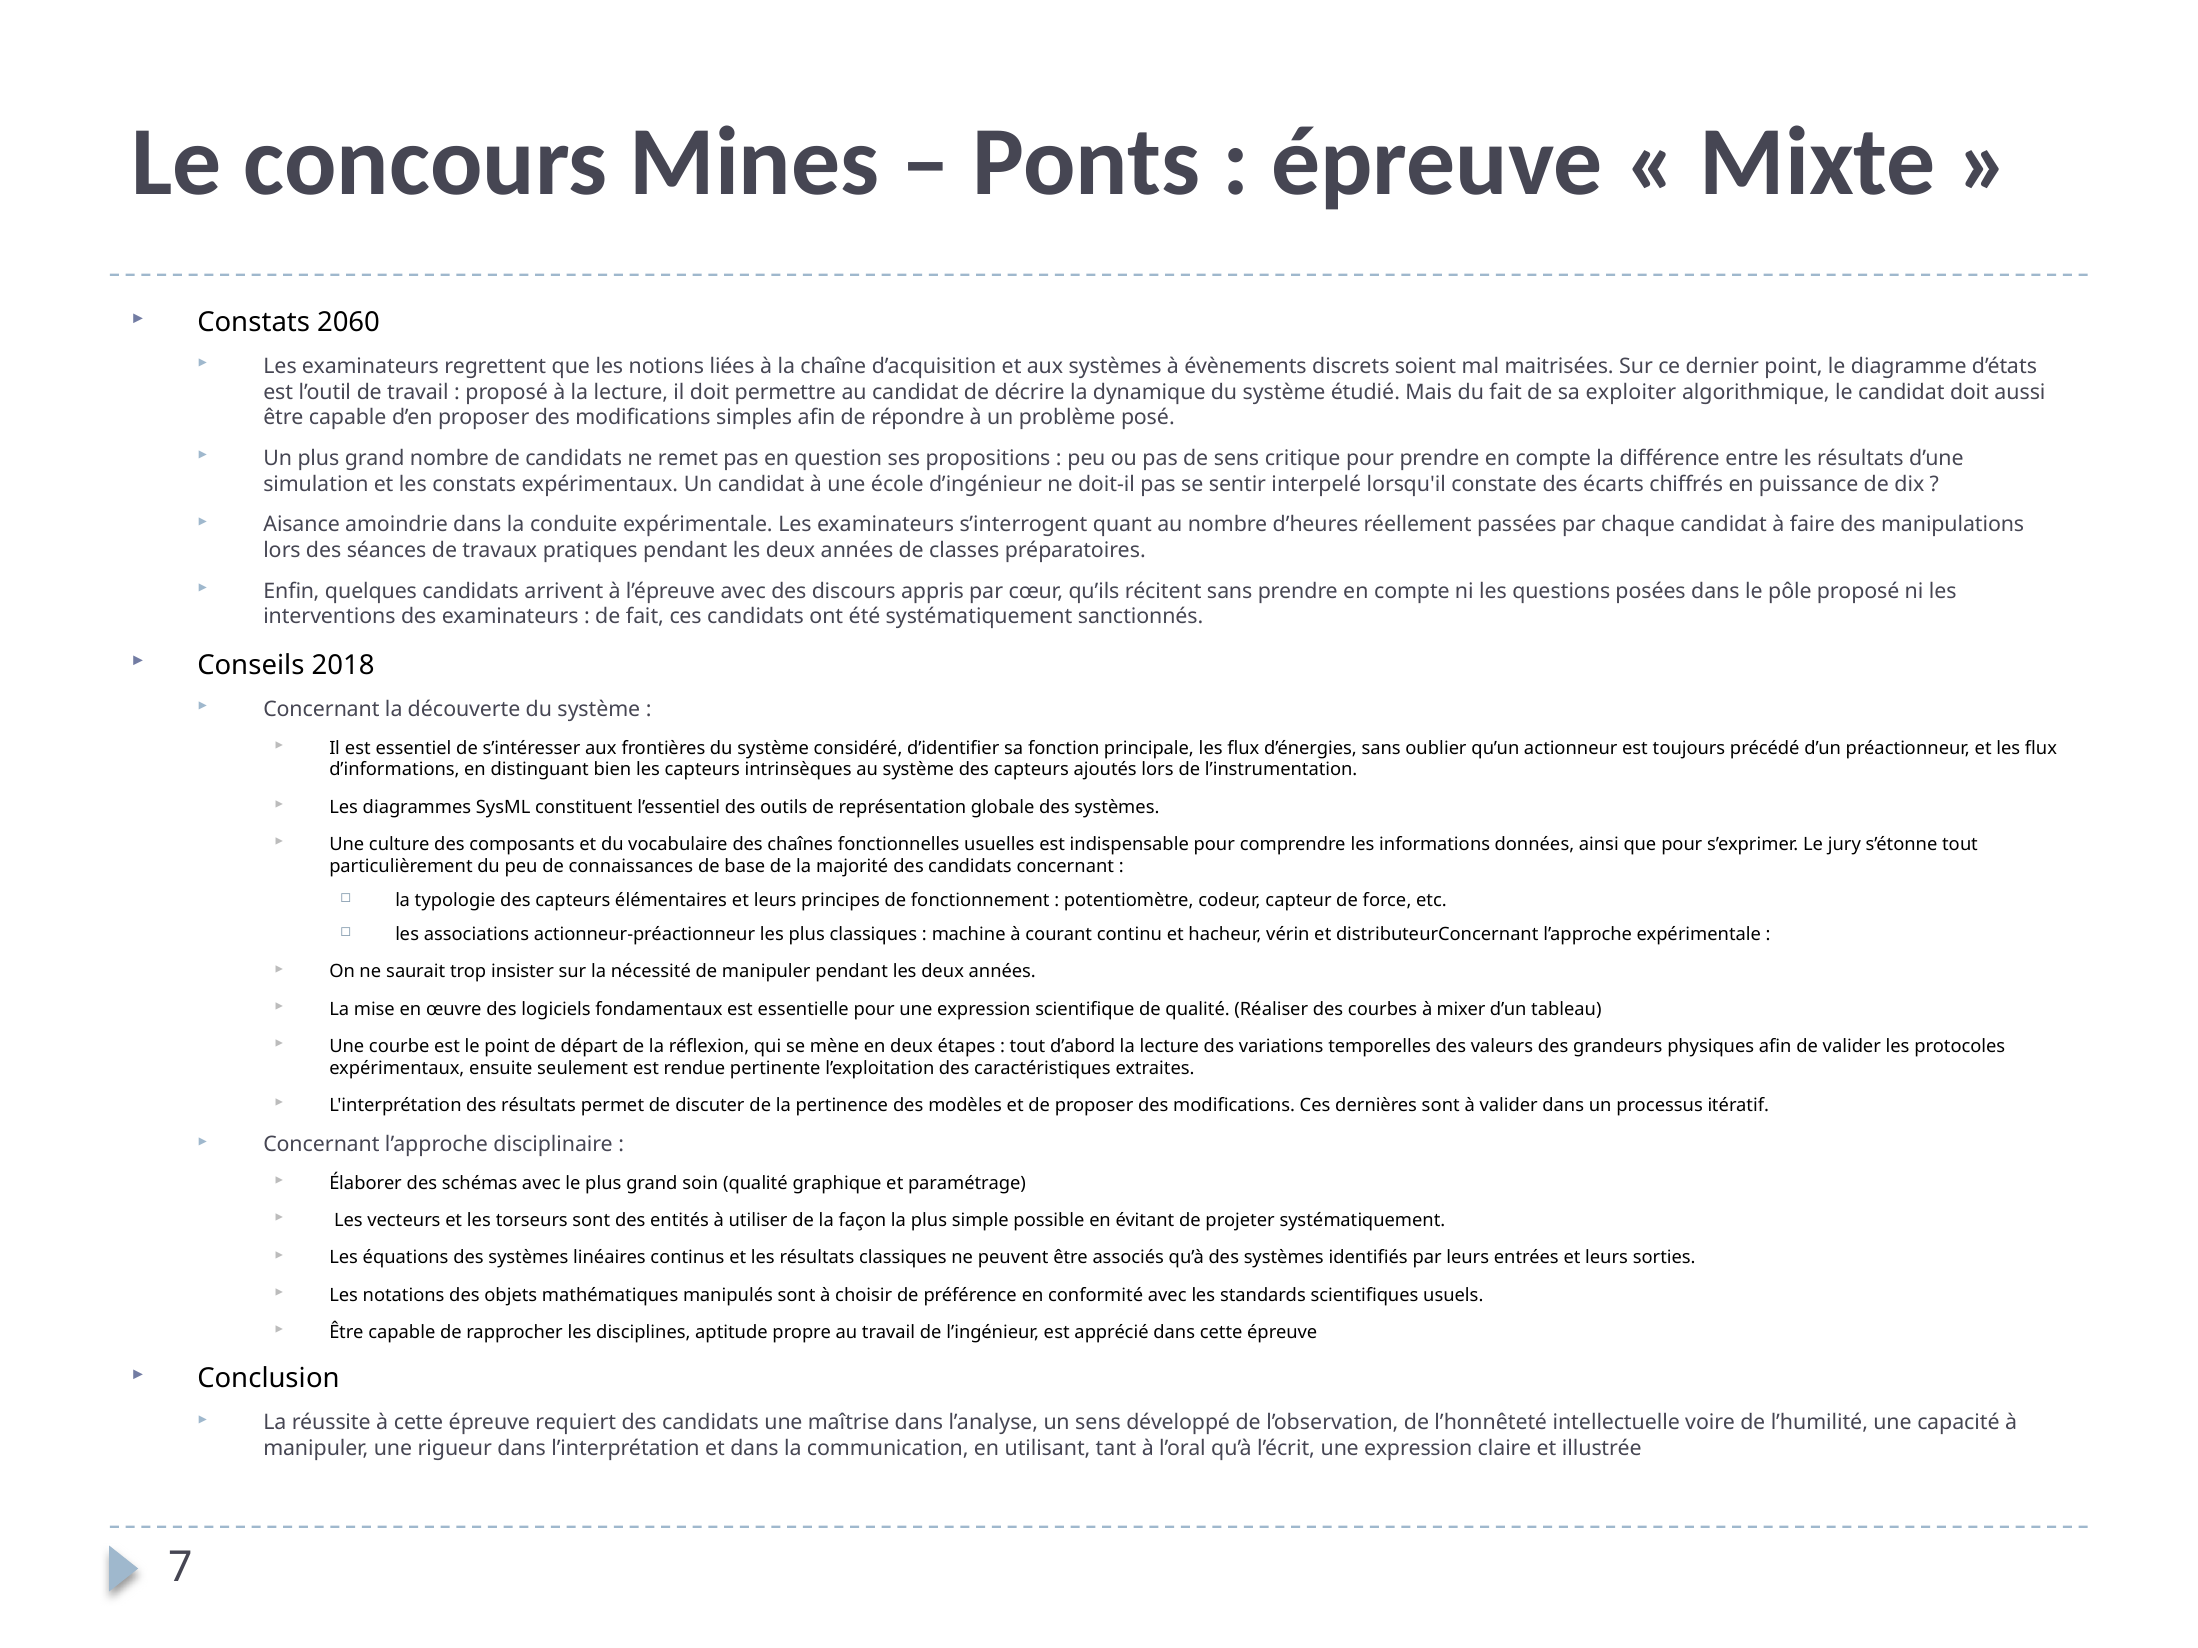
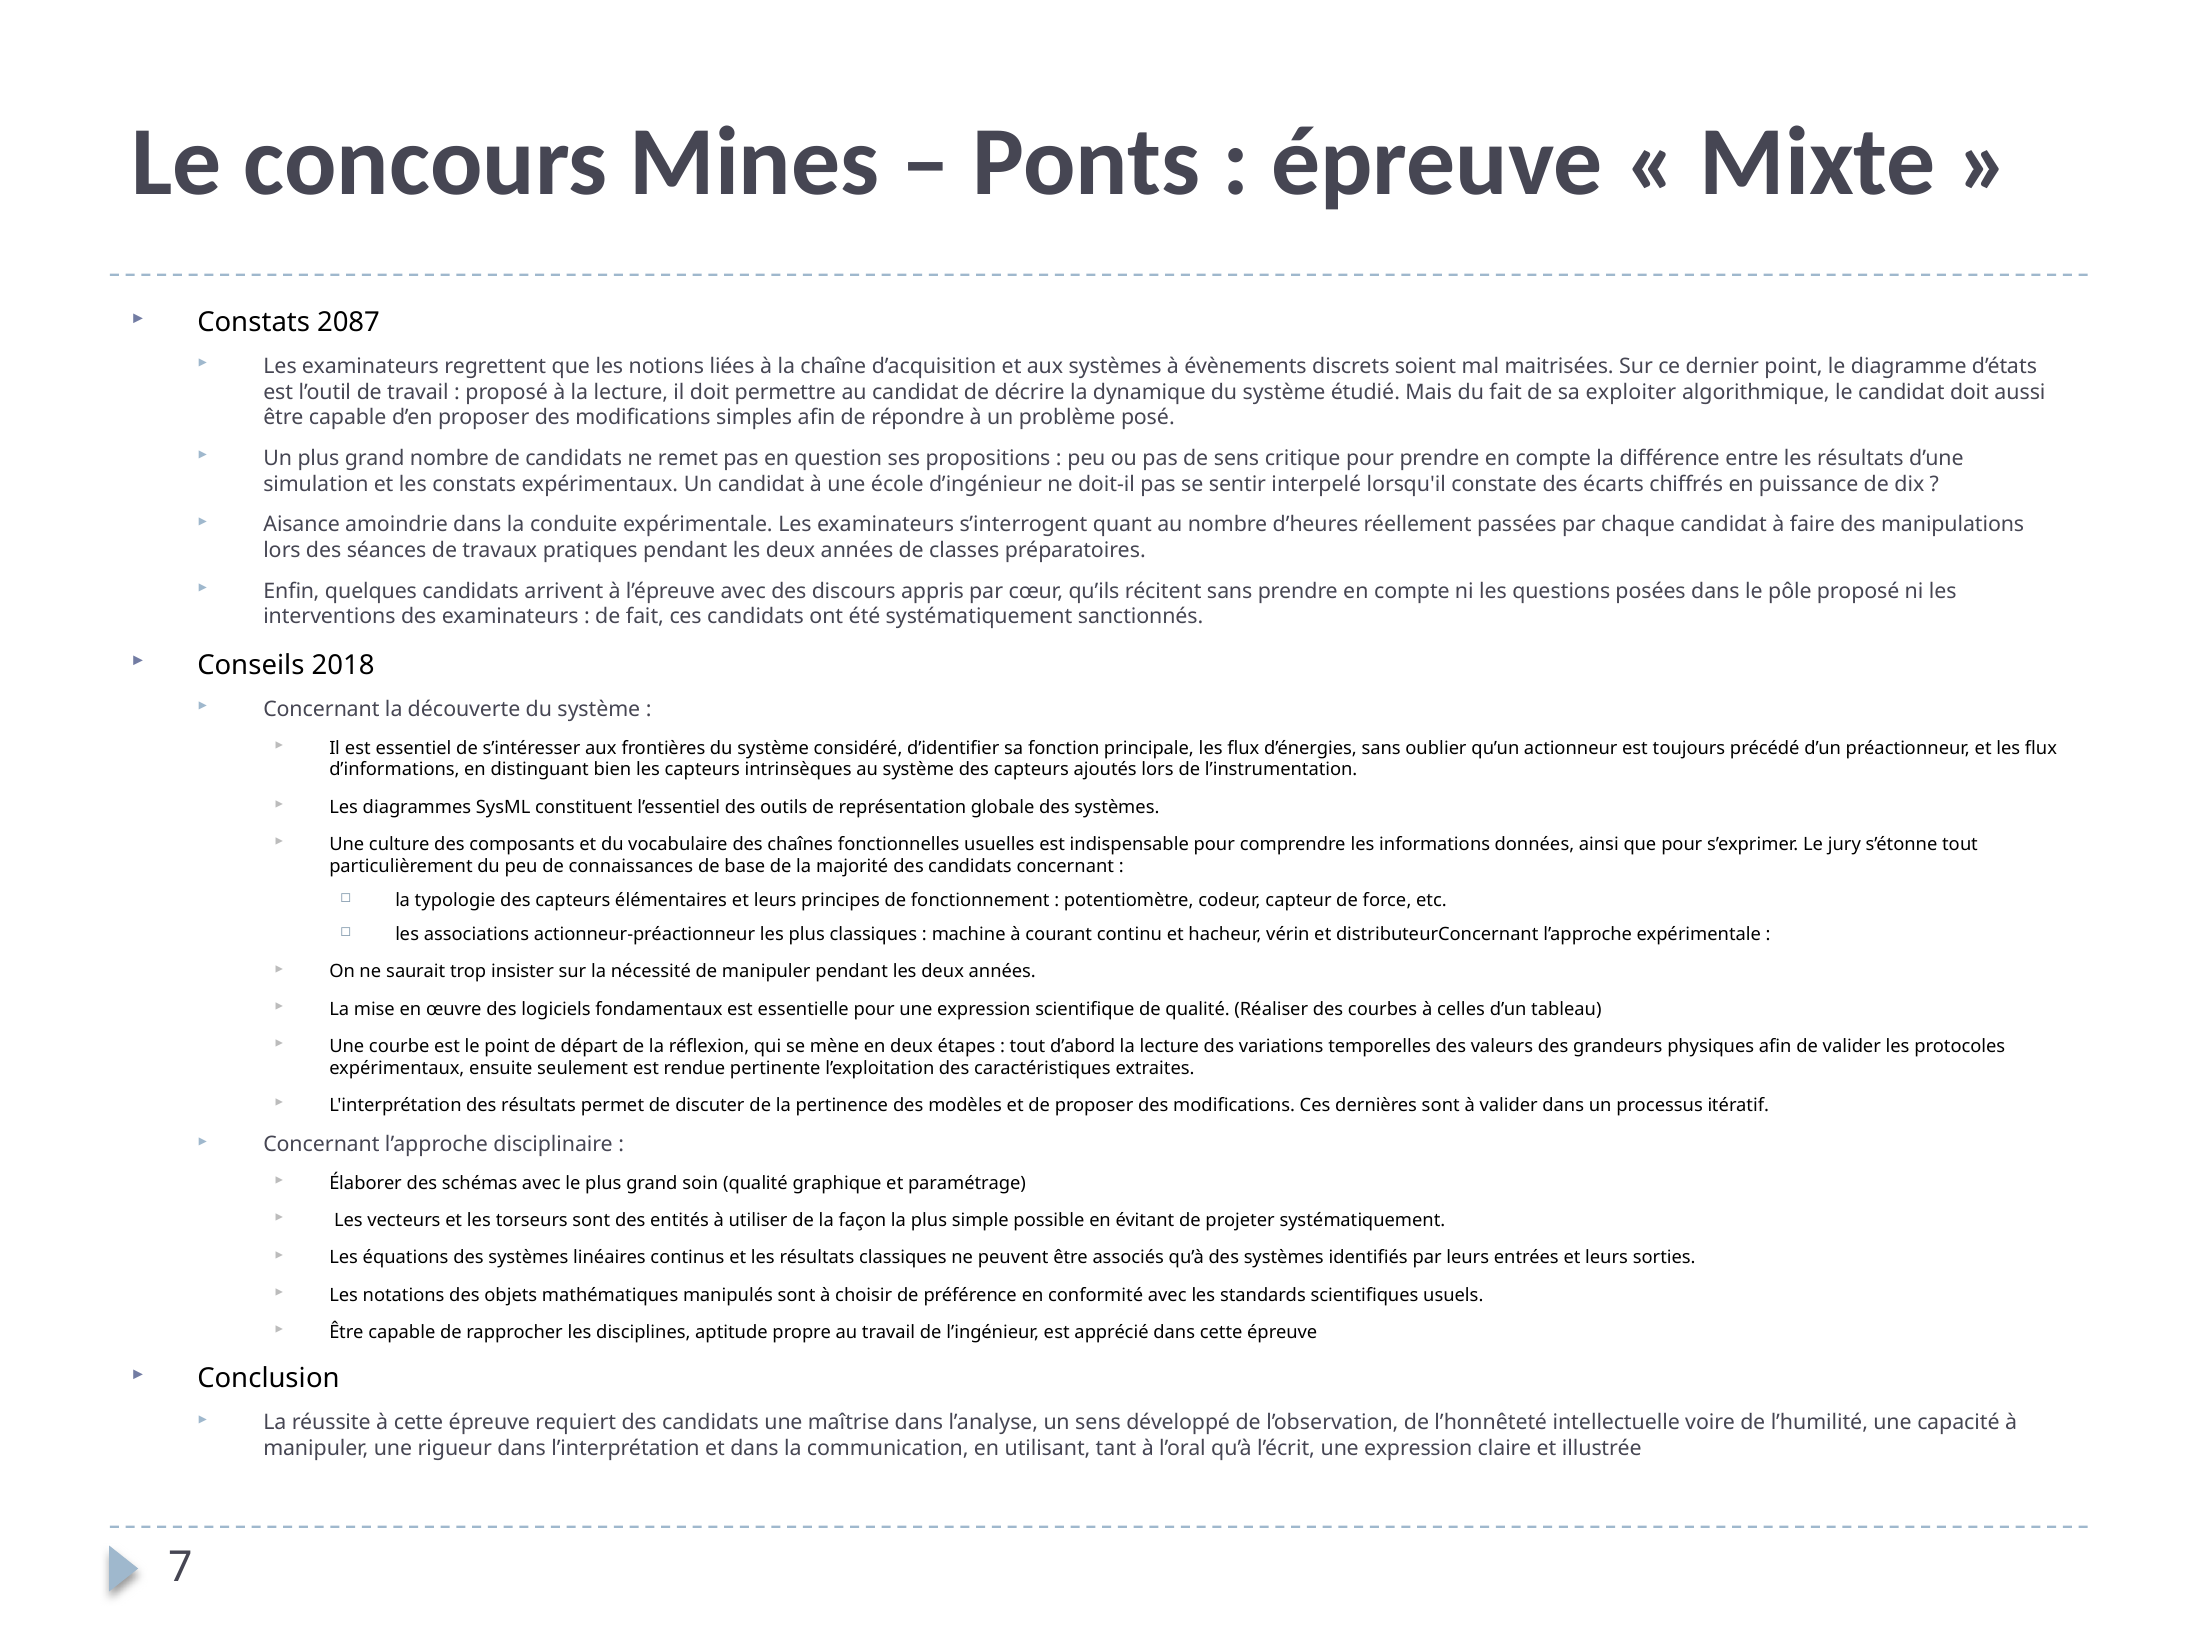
2060: 2060 -> 2087
mixer: mixer -> celles
